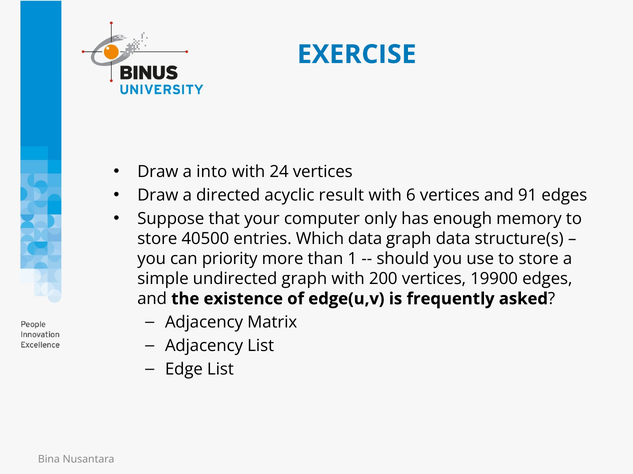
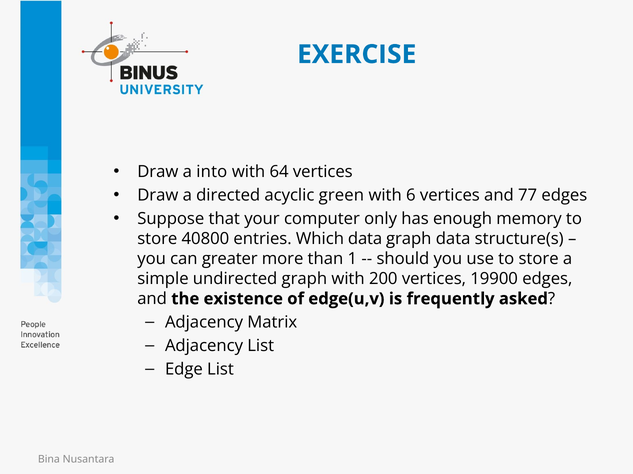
24: 24 -> 64
result: result -> green
91: 91 -> 77
40500: 40500 -> 40800
priority: priority -> greater
